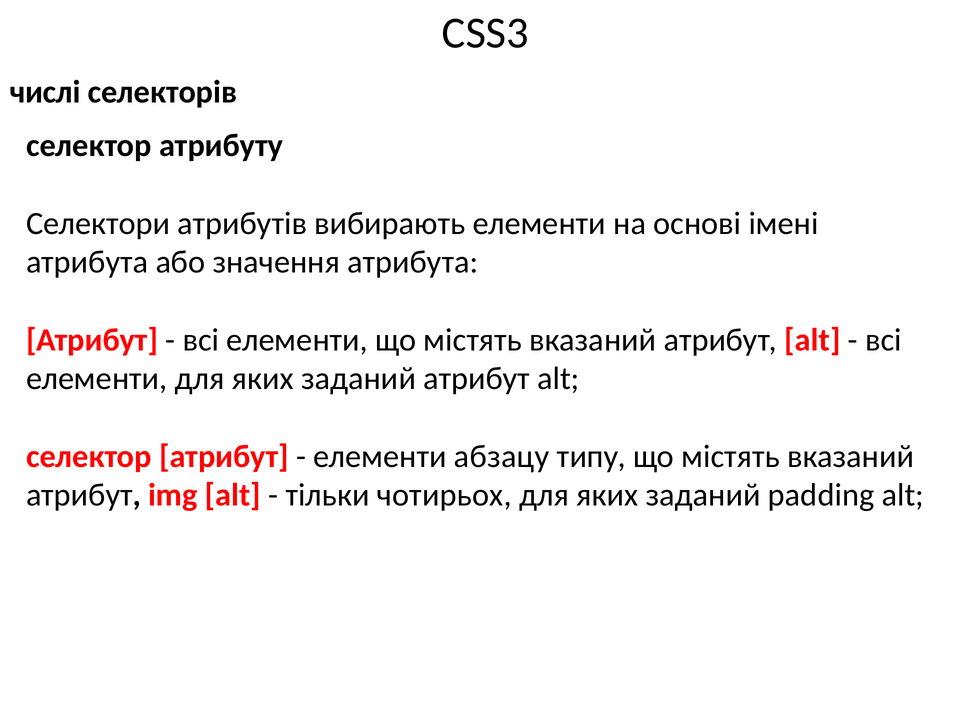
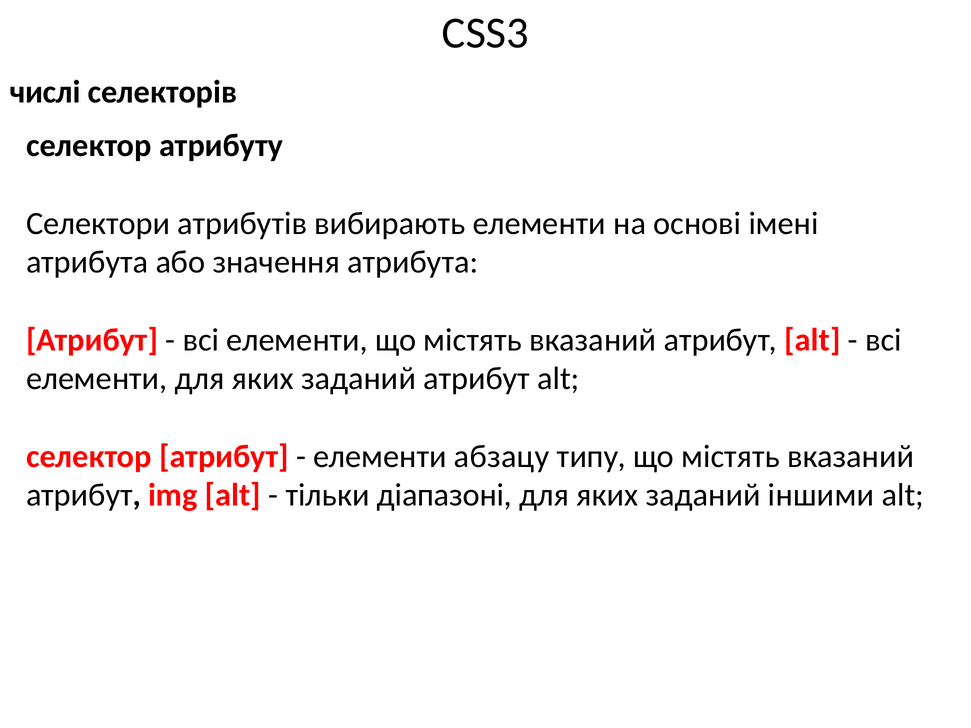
чотирьох: чотирьох -> діапазоні
padding: padding -> іншими
